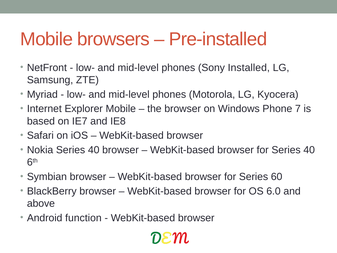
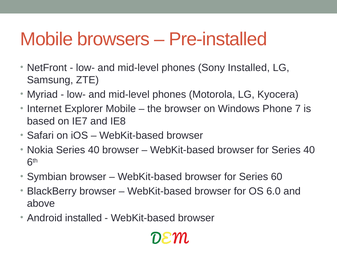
Android function: function -> installed
